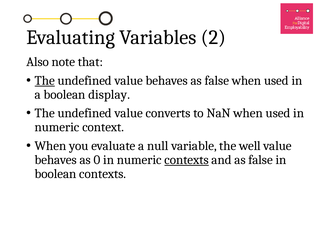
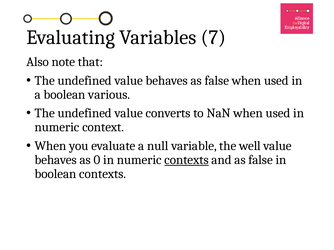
2: 2 -> 7
The at (45, 81) underline: present -> none
display: display -> various
